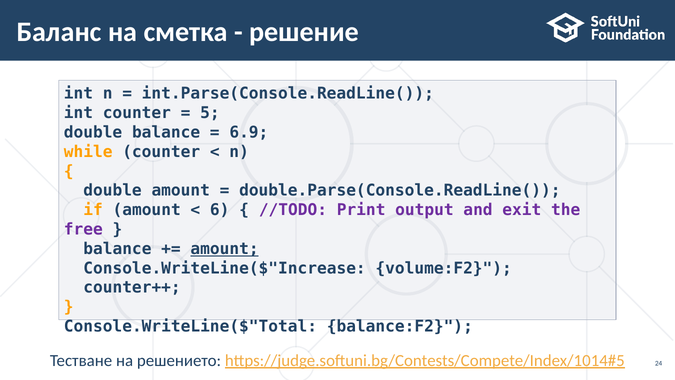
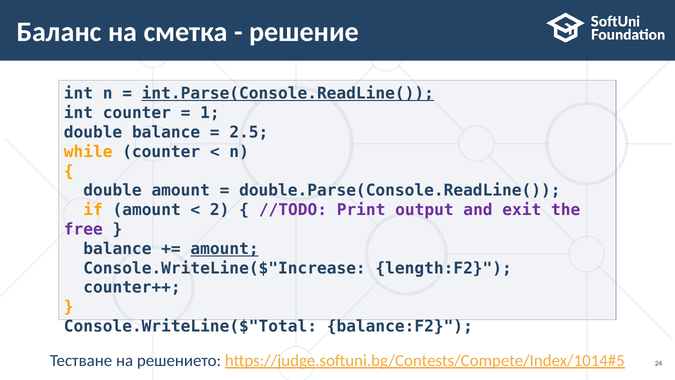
int.Parse(Console.ReadLine( underline: none -> present
5: 5 -> 1
6.9: 6.9 -> 2.5
6: 6 -> 2
volume:F2: volume:F2 -> length:F2
